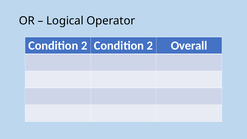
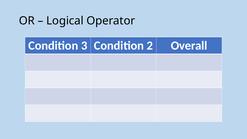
2 at (84, 46): 2 -> 3
